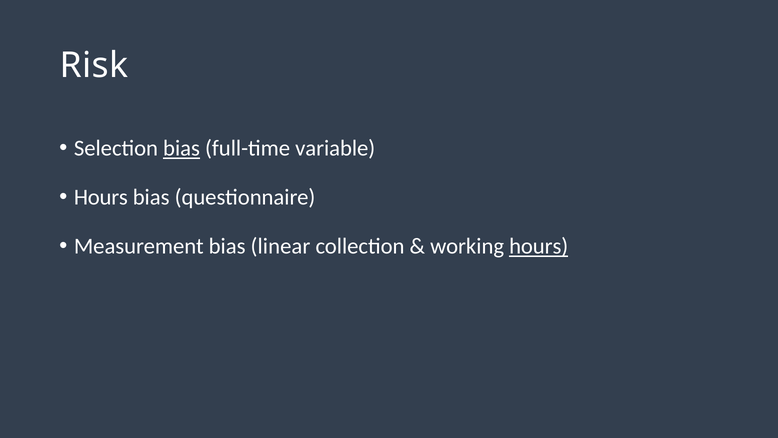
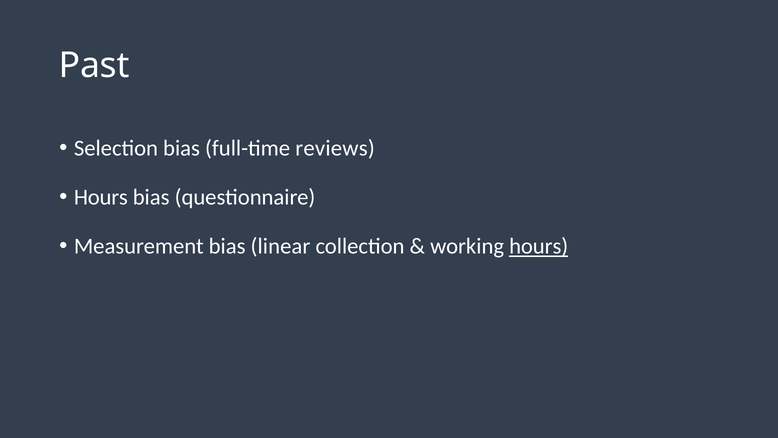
Risk: Risk -> Past
bias at (182, 148) underline: present -> none
variable: variable -> reviews
